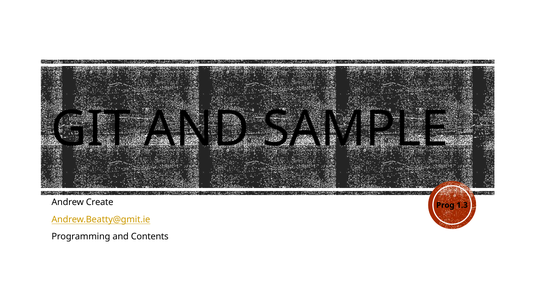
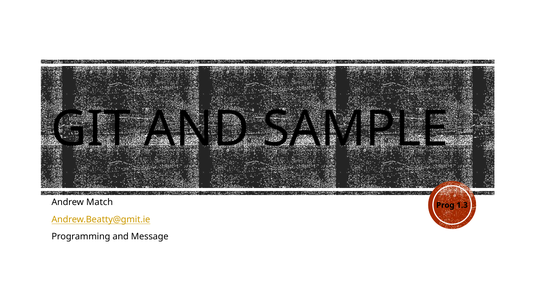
Create: Create -> Match
Contents: Contents -> Message
